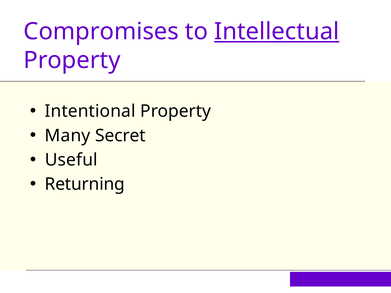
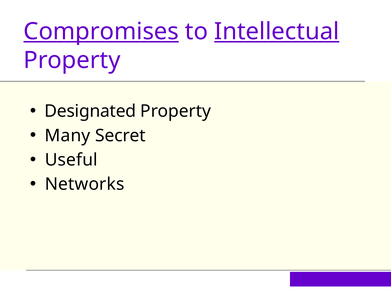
Compromises underline: none -> present
Intentional: Intentional -> Designated
Returning: Returning -> Networks
